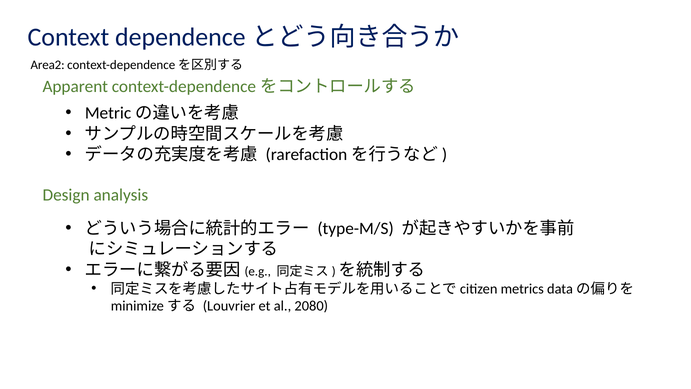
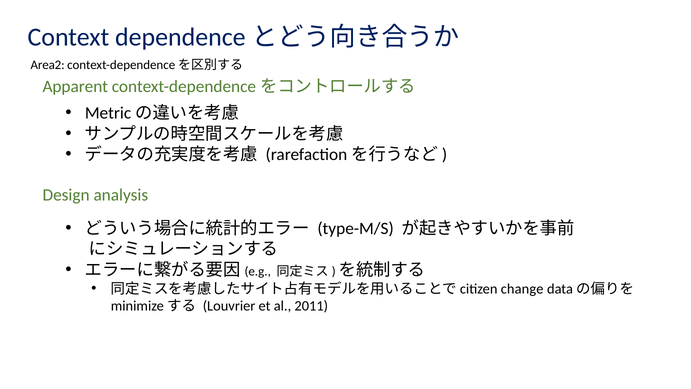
metrics: metrics -> change
2080: 2080 -> 2011
